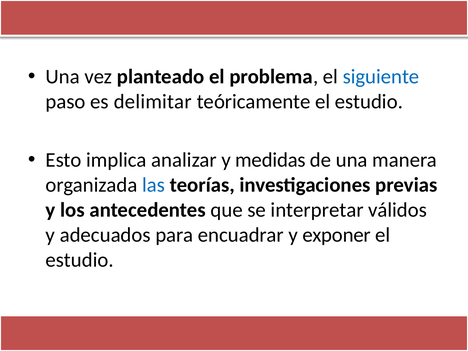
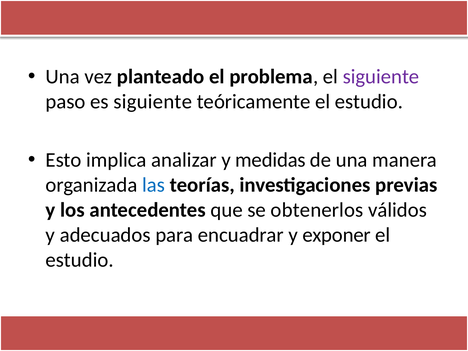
siguiente at (381, 77) colour: blue -> purple
es delimitar: delimitar -> siguiente
interpretar: interpretar -> obtenerlos
